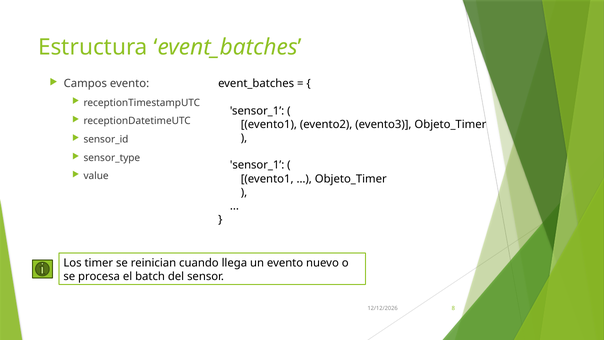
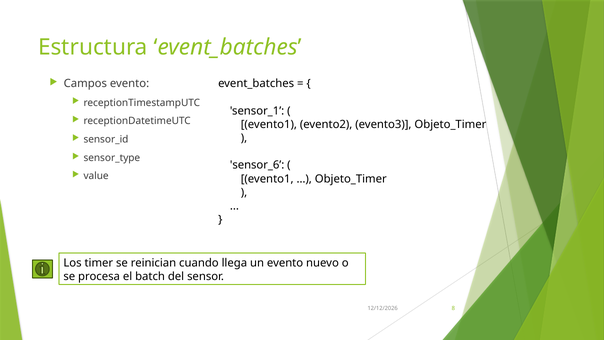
sensor_1 at (257, 165): sensor_1 -> sensor_6
